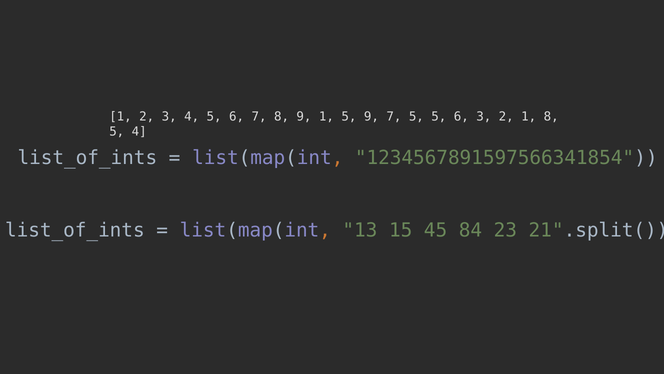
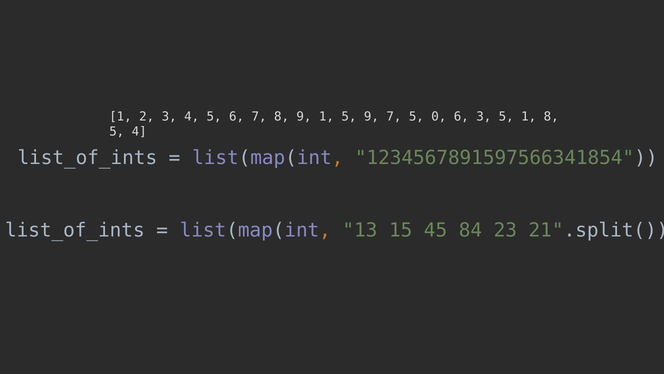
5 5: 5 -> 0
3 2: 2 -> 5
